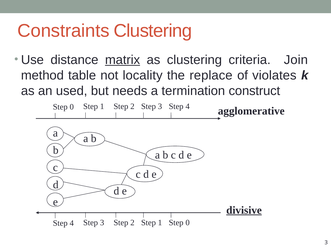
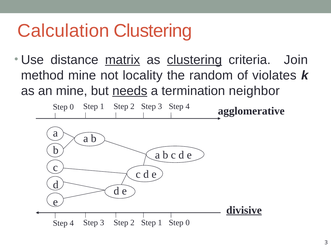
Constraints: Constraints -> Calculation
clustering at (194, 60) underline: none -> present
method table: table -> mine
replace: replace -> random
an used: used -> mine
needs underline: none -> present
construct: construct -> neighbor
